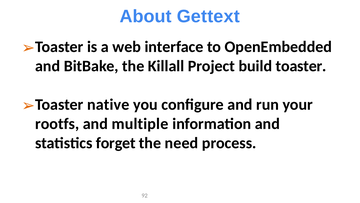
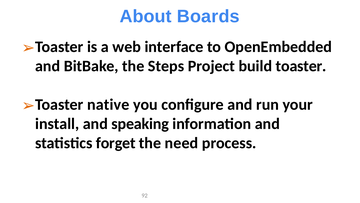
Gettext: Gettext -> Boards
Killall: Killall -> Steps
rootfs: rootfs -> install
multiple: multiple -> speaking
